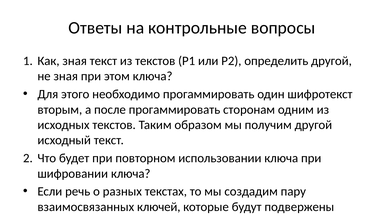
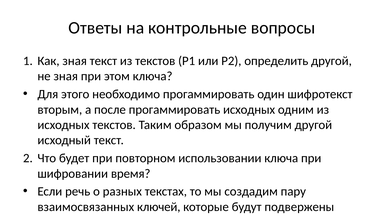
прогаммировать сторонам: сторонам -> исходных
шифровании ключа: ключа -> время
